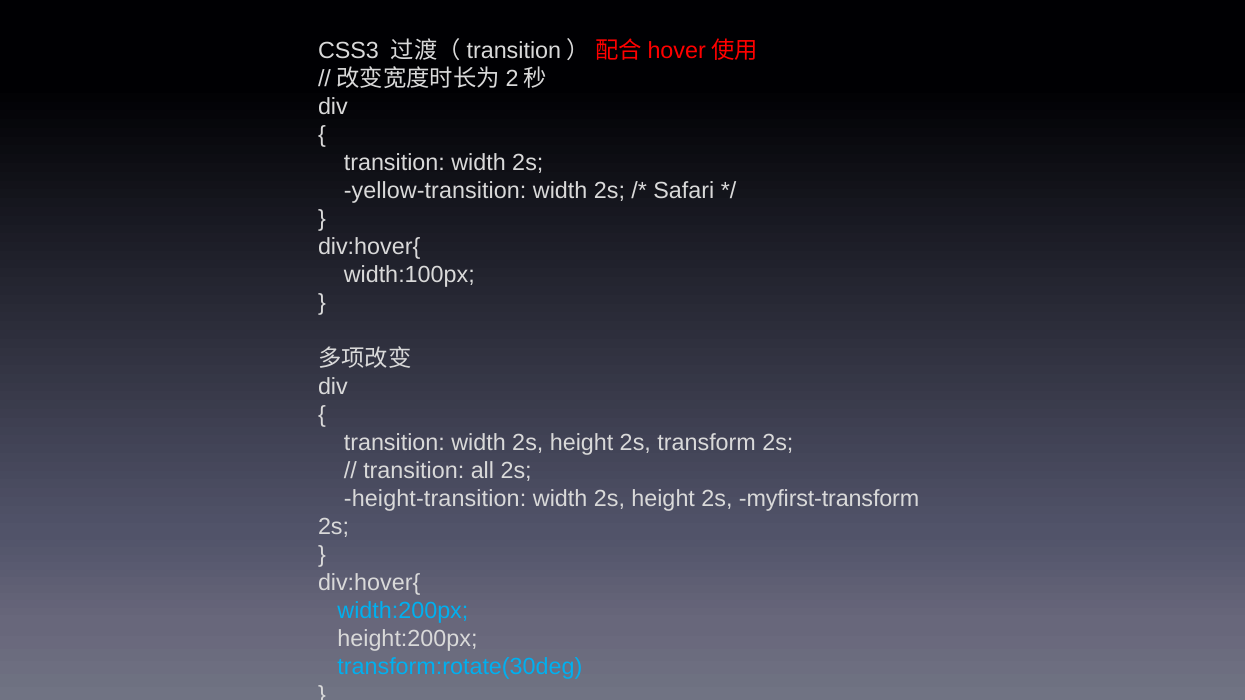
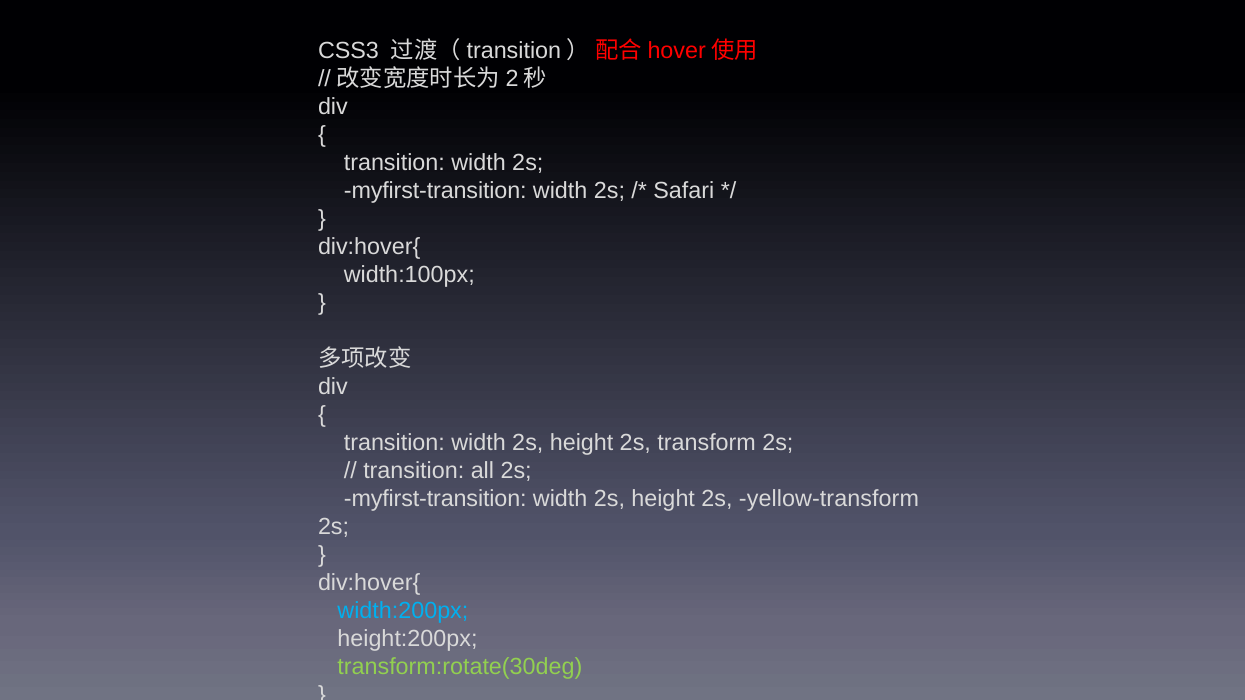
yellow-transition at (435, 191): yellow-transition -> myfirst-transition
height-transition at (435, 499): height-transition -> myfirst-transition
myfirst-transform: myfirst-transform -> yellow-transform
transform:rotate(30deg colour: light blue -> light green
